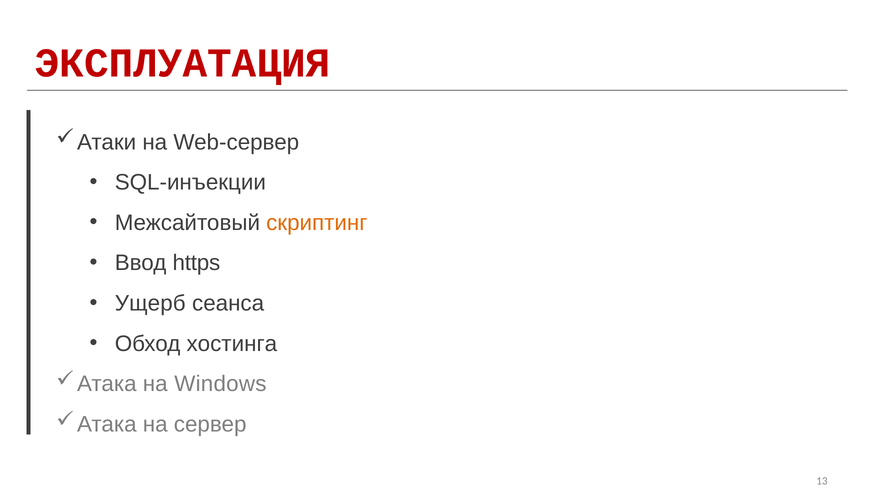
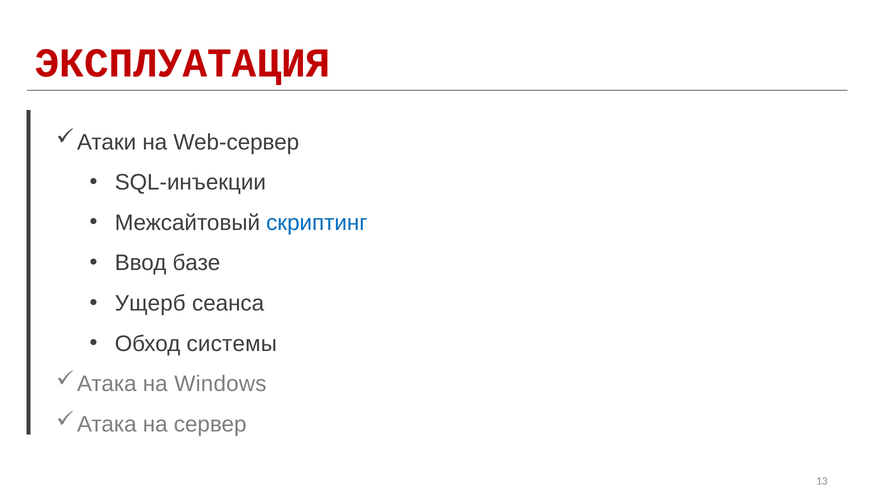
скриптинг colour: orange -> blue
https: https -> базе
хостинга: хостинга -> системы
